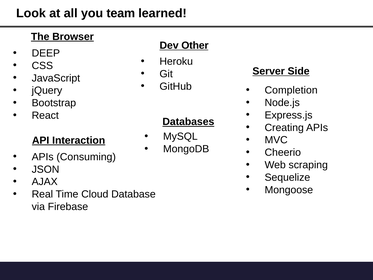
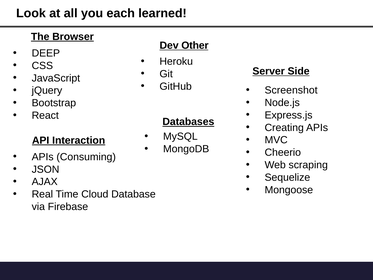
team: team -> each
Completion: Completion -> Screenshot
